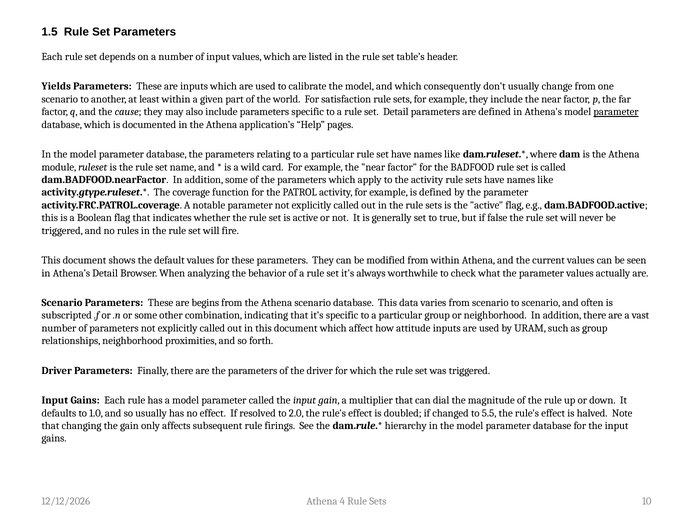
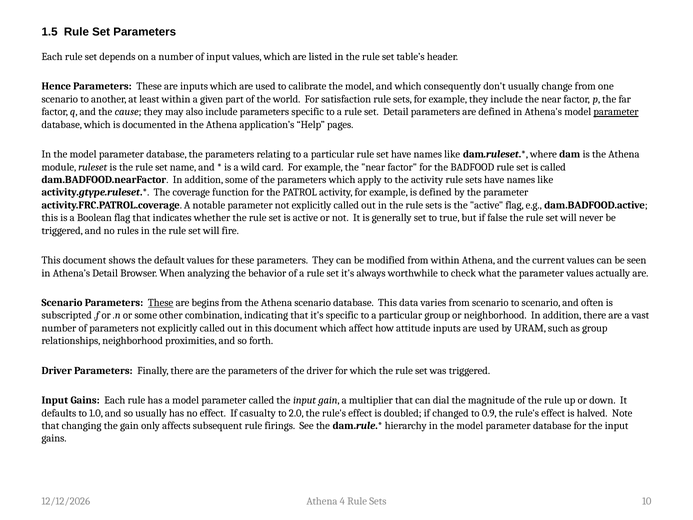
Yields: Yields -> Hence
These at (161, 303) underline: none -> present
resolved: resolved -> casualty
5.5: 5.5 -> 0.9
